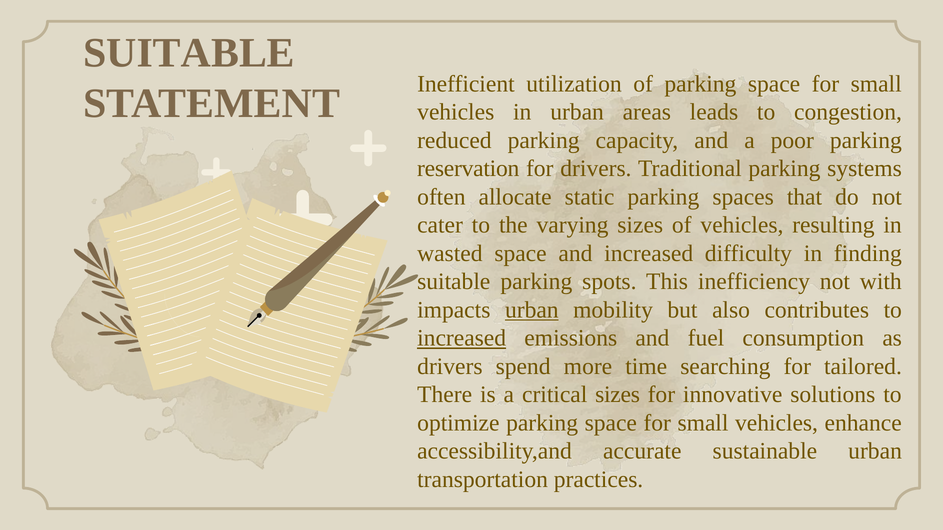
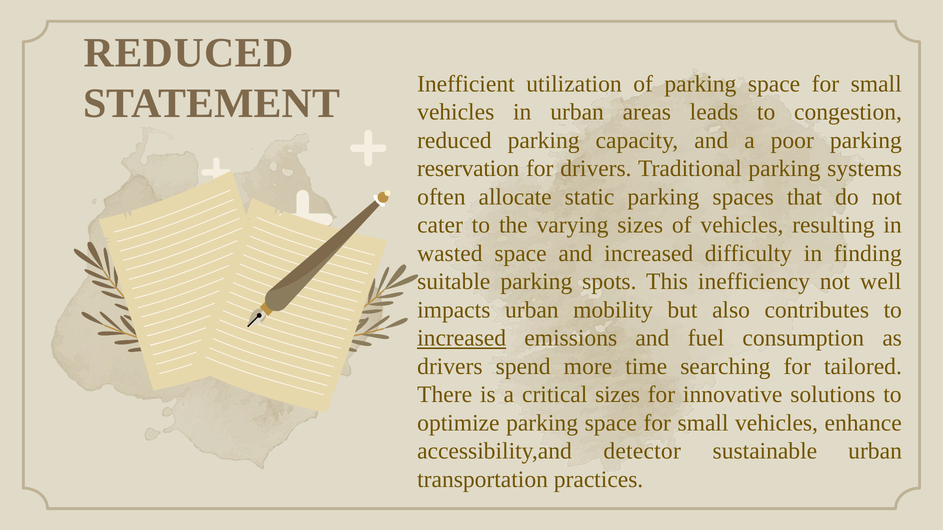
SUITABLE at (189, 53): SUITABLE -> REDUCED
with: with -> well
urban at (532, 310) underline: present -> none
accurate: accurate -> detector
